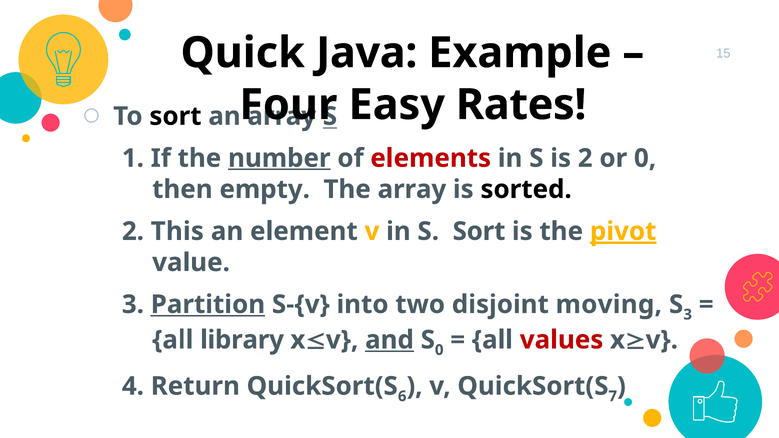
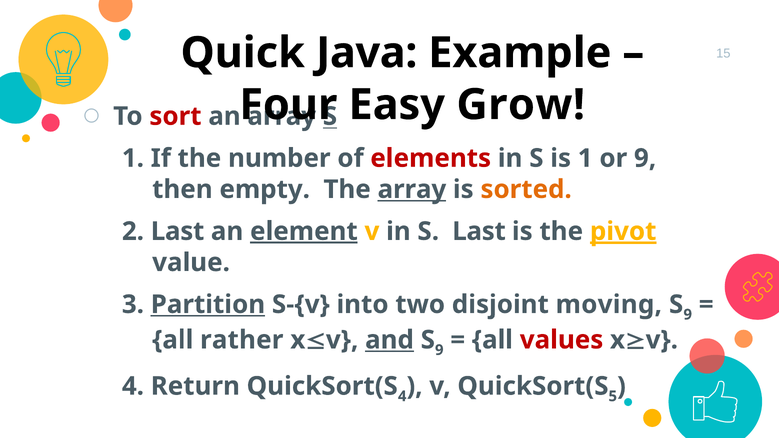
Rates: Rates -> Grow
sort at (175, 116) colour: black -> red
number underline: present -> none
is 2: 2 -> 1
or 0: 0 -> 9
array at (412, 189) underline: none -> present
sorted colour: black -> orange
2 This: This -> Last
element underline: none -> present
S Sort: Sort -> Last
3 at (688, 315): 3 -> 9
library: library -> rather
0 at (439, 350): 0 -> 9
6 at (402, 396): 6 -> 4
7: 7 -> 5
